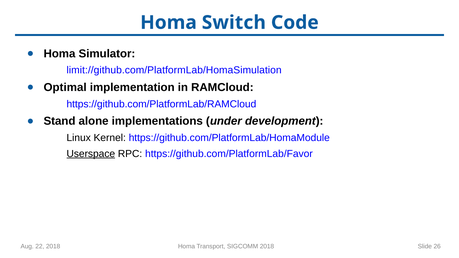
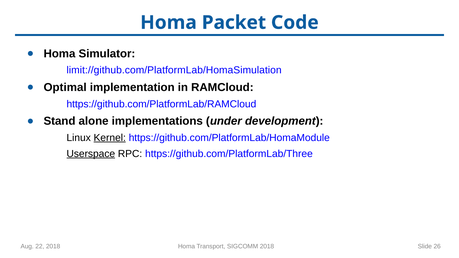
Switch: Switch -> Packet
Kernel underline: none -> present
https://github.com/PlatformLab/Favor: https://github.com/PlatformLab/Favor -> https://github.com/PlatformLab/Three
